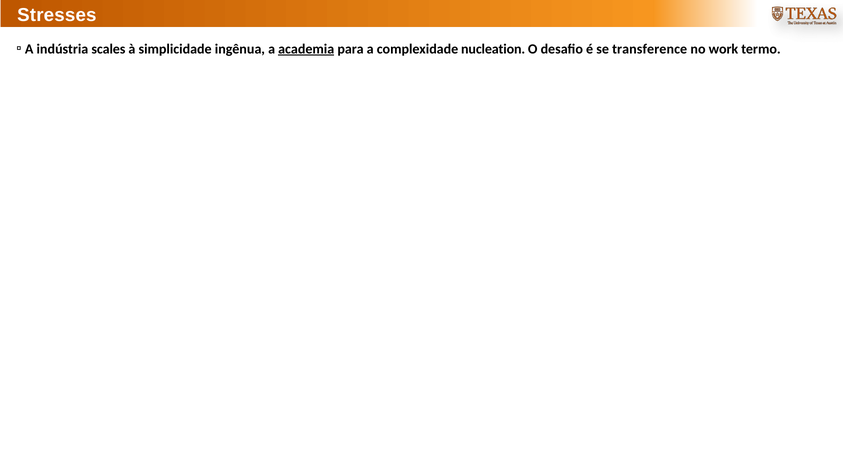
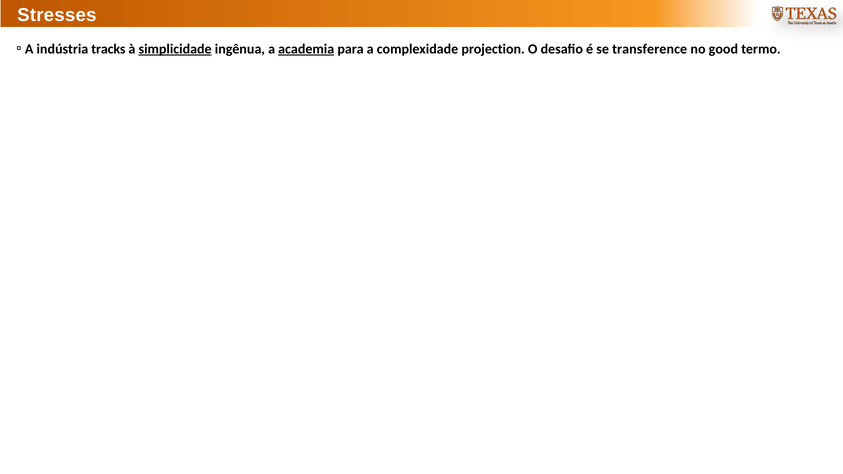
scales: scales -> tracks
simplicidade underline: none -> present
nucleation: nucleation -> projection
work: work -> good
